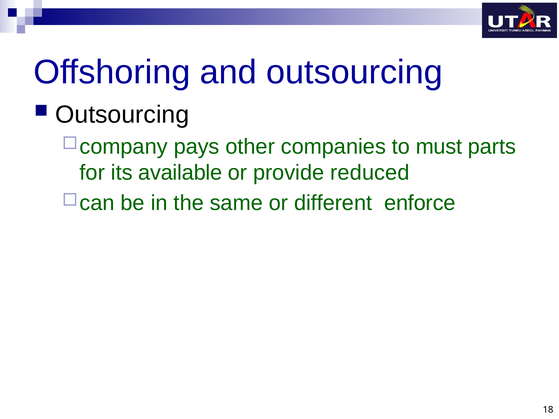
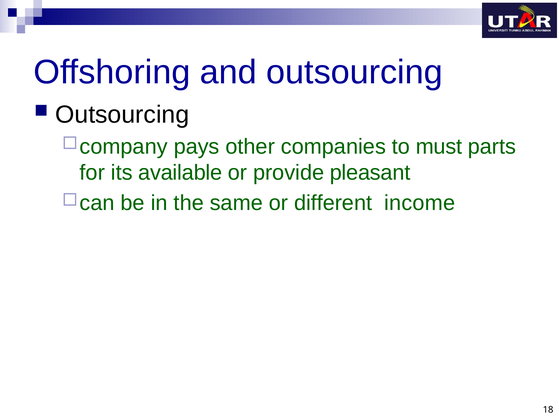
reduced: reduced -> pleasant
enforce: enforce -> income
